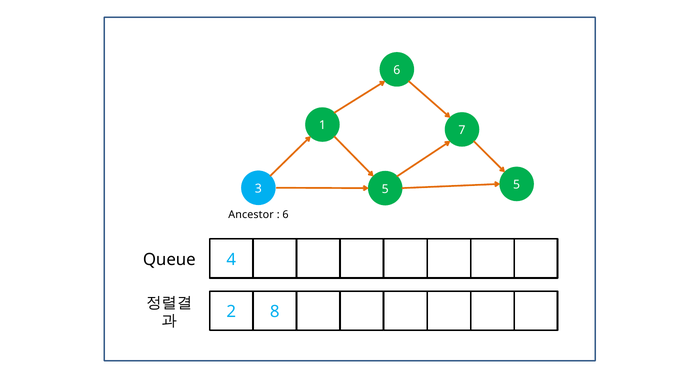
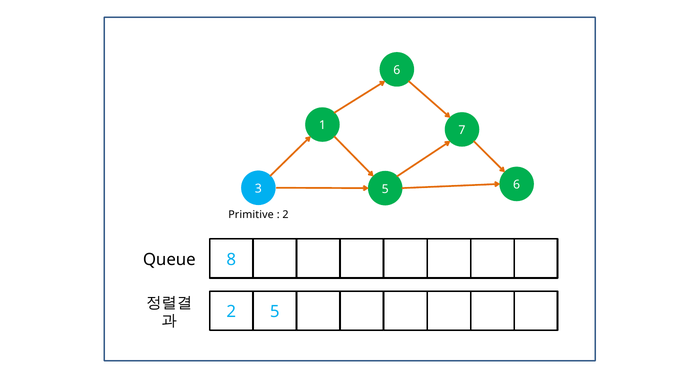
5 5: 5 -> 6
Ancestor: Ancestor -> Primitive
6 at (286, 215): 6 -> 2
4: 4 -> 8
2 8: 8 -> 5
